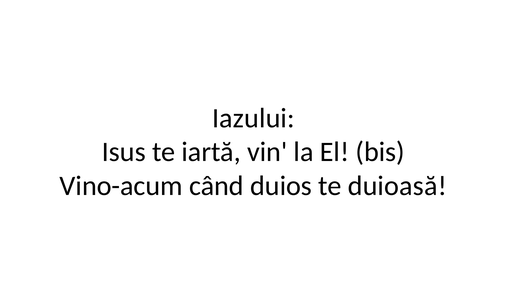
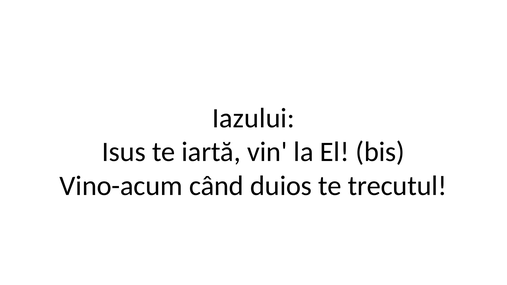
duioasă: duioasă -> trecutul
